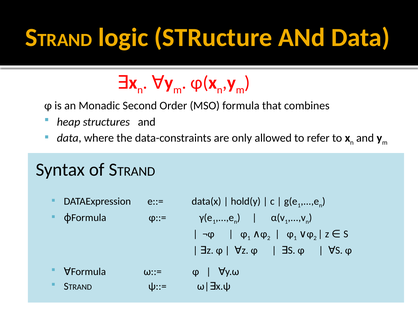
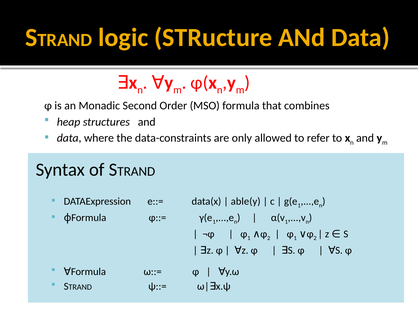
hold(y: hold(y -> able(y
